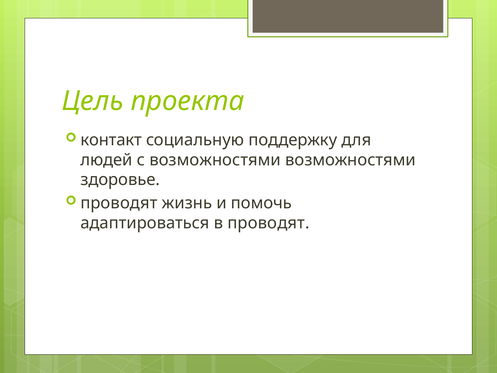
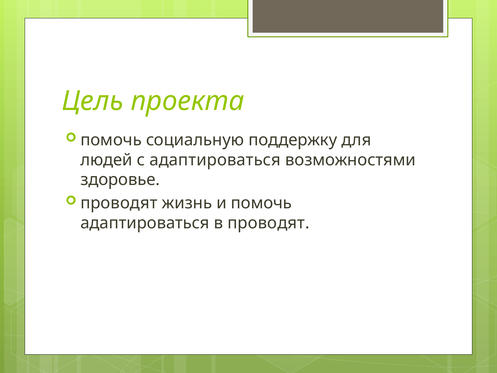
контакт at (111, 140): контакт -> помочь
с возможностями: возможностями -> адаптироваться
